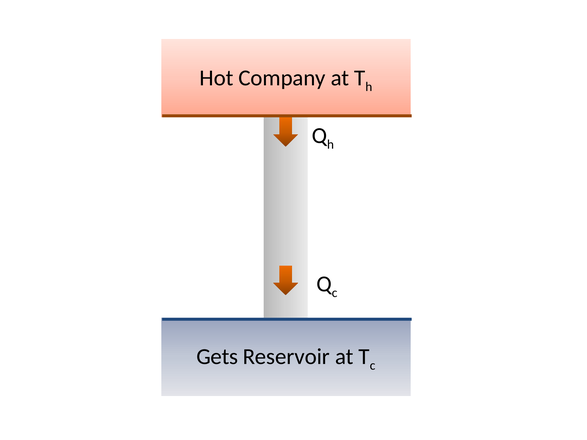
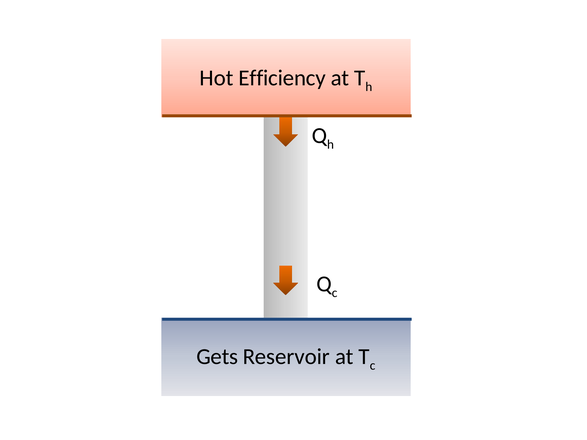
Company: Company -> Efficiency
